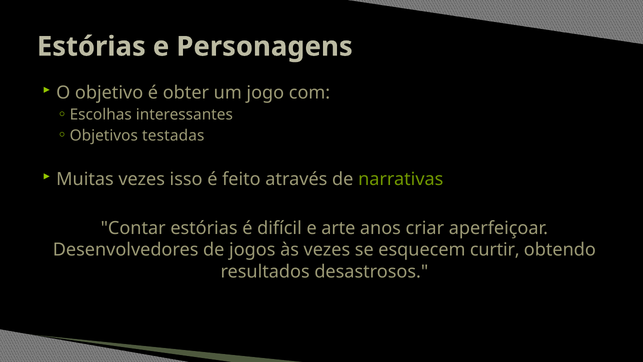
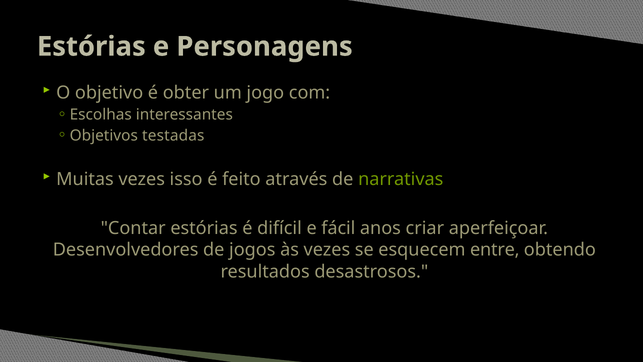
arte: arte -> fácil
curtir: curtir -> entre
